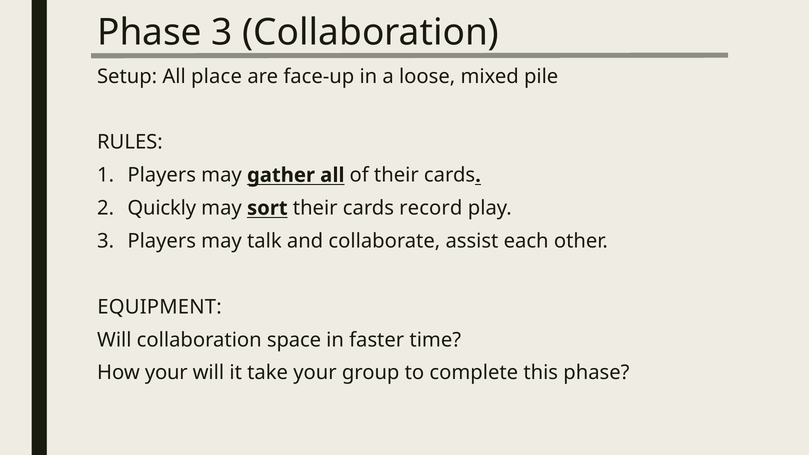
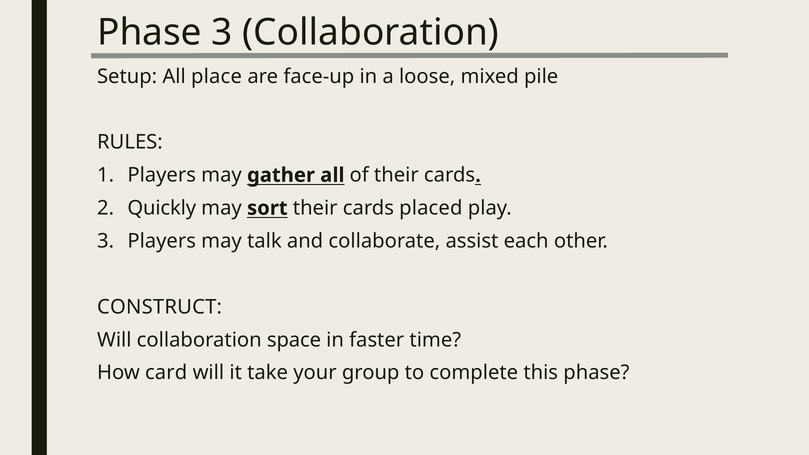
record: record -> placed
EQUIPMENT: EQUIPMENT -> CONSTRUCT
How your: your -> card
